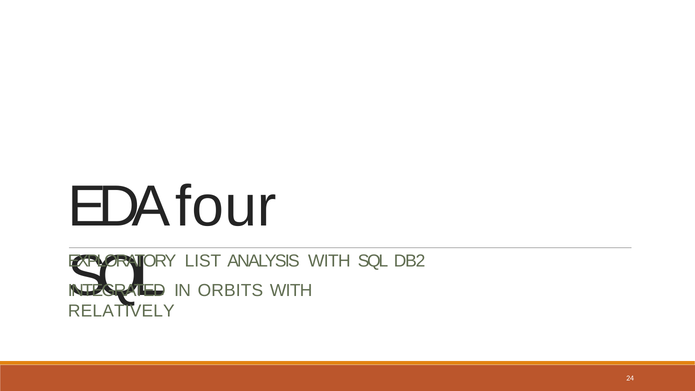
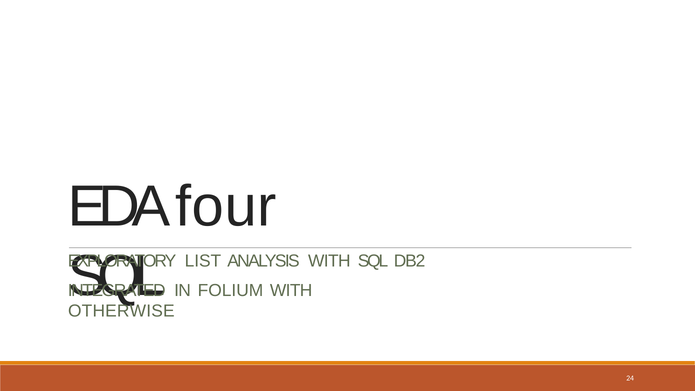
ORBITS: ORBITS -> FOLIUM
RELATIVELY: RELATIVELY -> OTHERWISE
